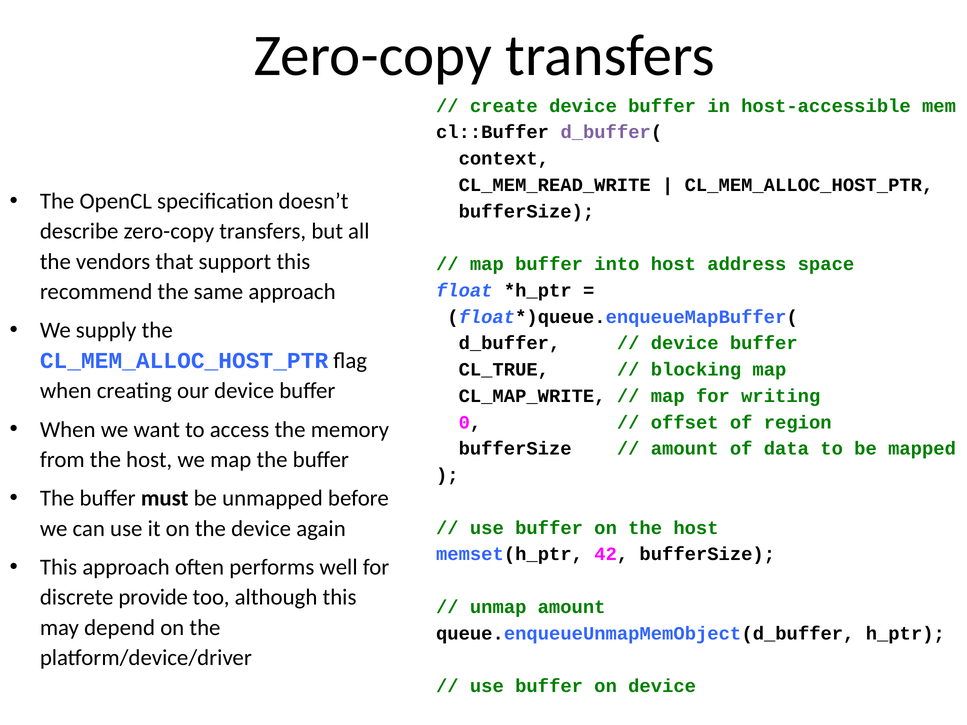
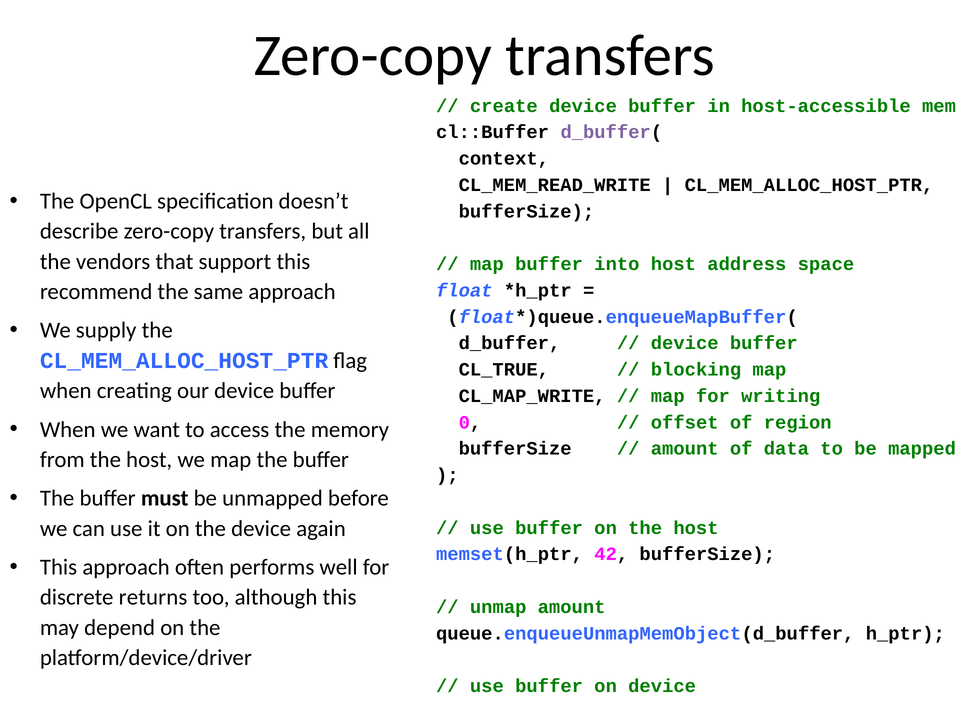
provide: provide -> returns
